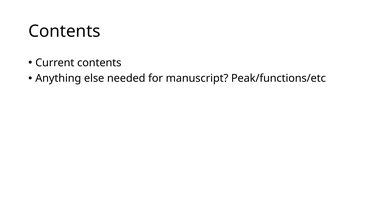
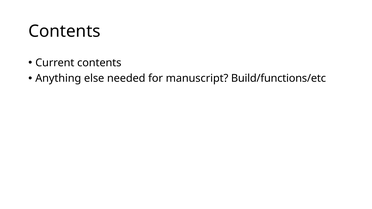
Peak/functions/etc: Peak/functions/etc -> Build/functions/etc
